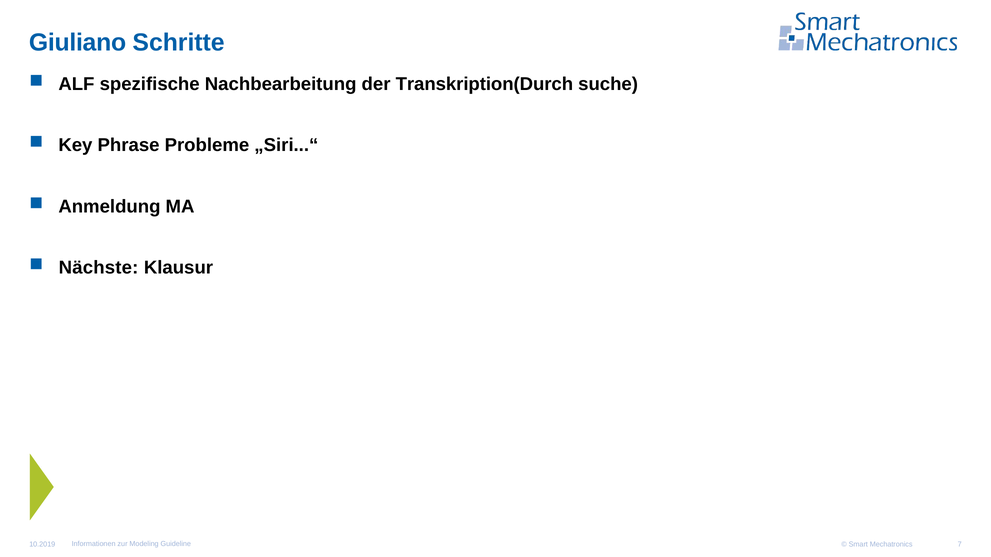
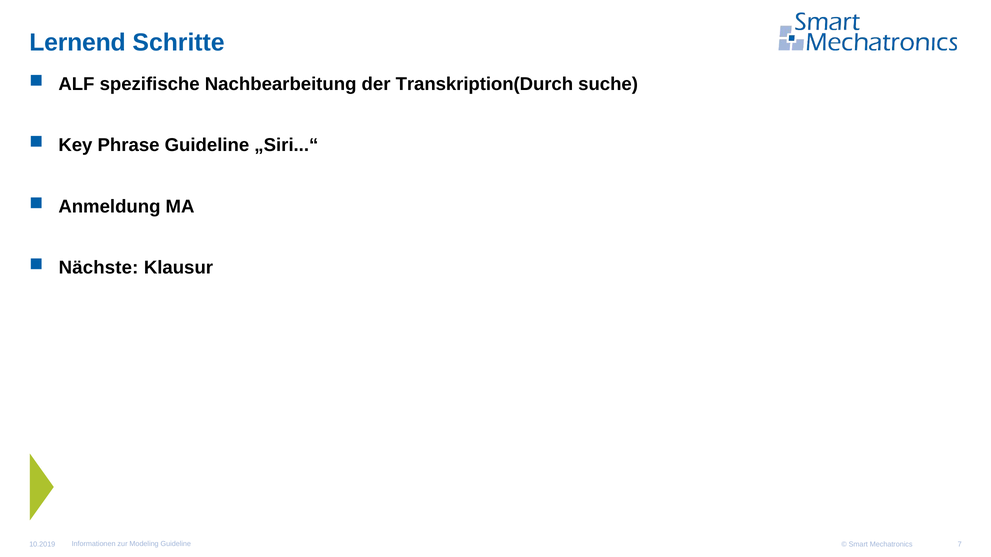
Giuliano: Giuliano -> Lernend
Phrase Probleme: Probleme -> Guideline
